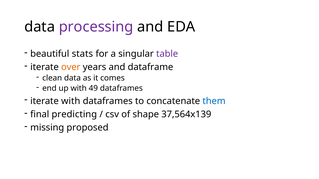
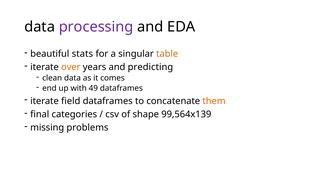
table colour: purple -> orange
dataframe: dataframe -> predicting
iterate with: with -> field
them colour: blue -> orange
predicting: predicting -> categories
37,564x139: 37,564x139 -> 99,564x139
proposed: proposed -> problems
